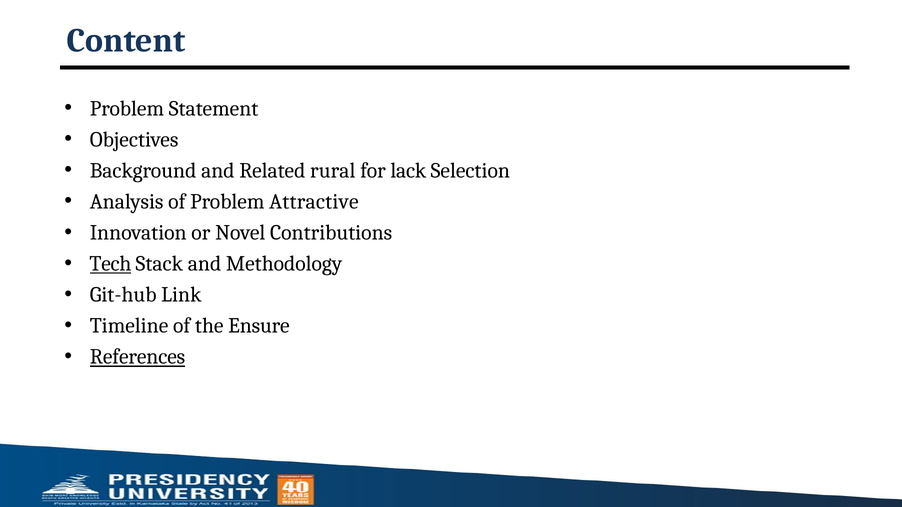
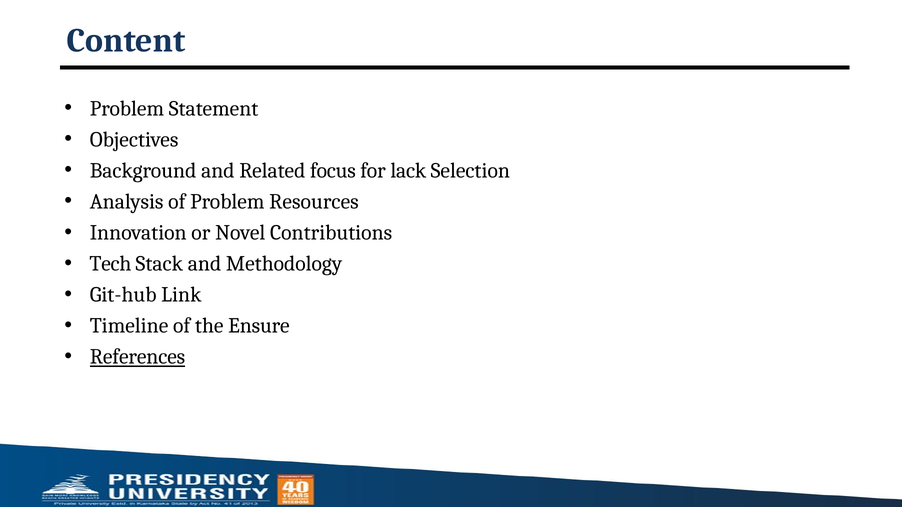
rural: rural -> focus
Attractive: Attractive -> Resources
Tech underline: present -> none
